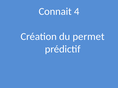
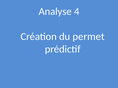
Connait: Connait -> Analyse
